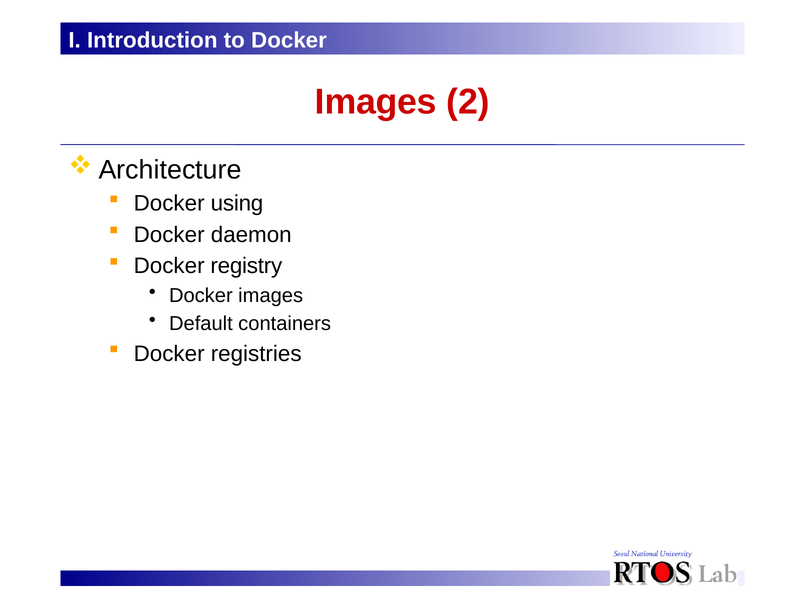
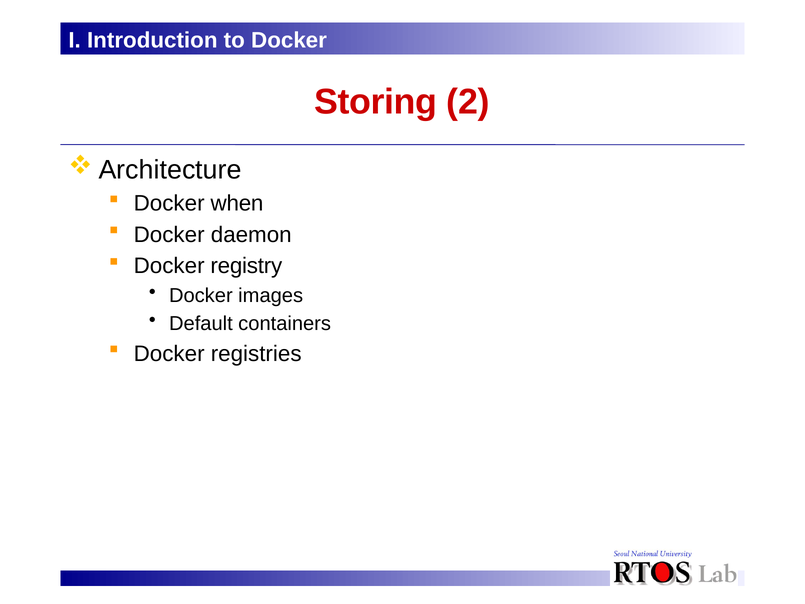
Images at (376, 102): Images -> Storing
using: using -> when
